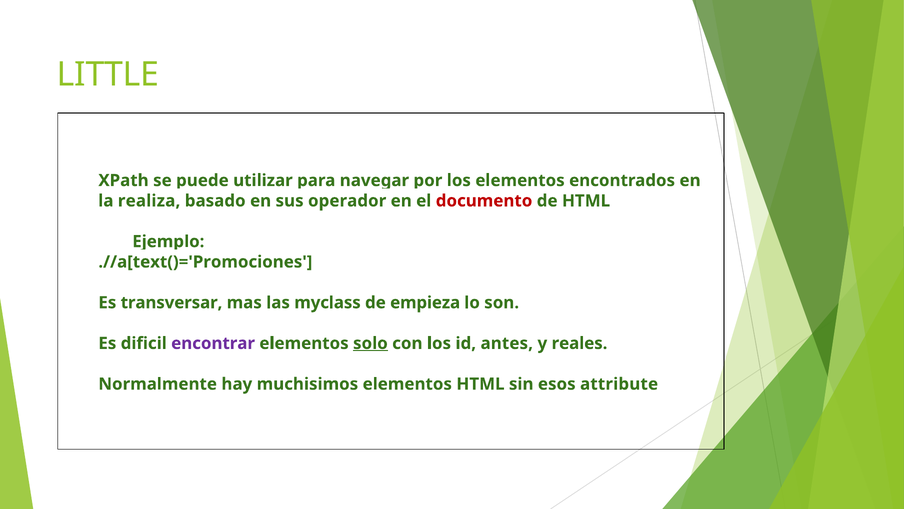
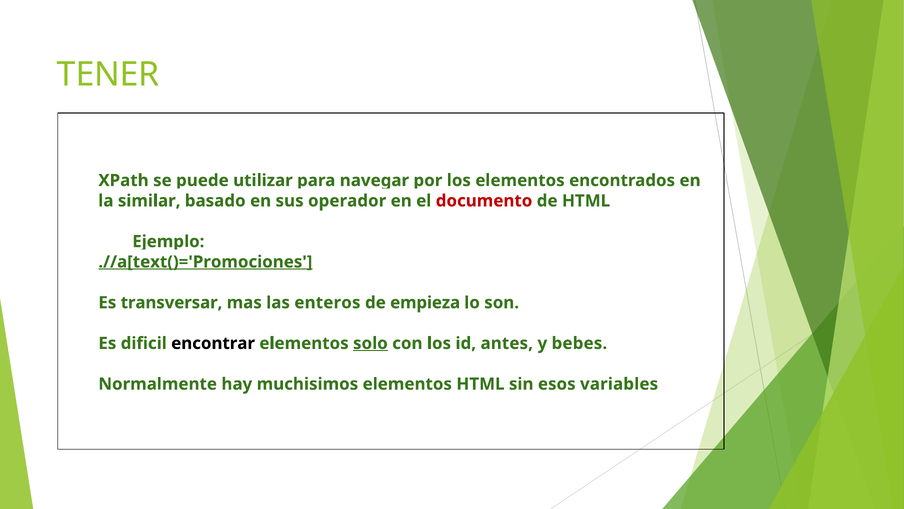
LITTLE: LITTLE -> TENER
realiza: realiza -> similar
.//a[text()='Promociones underline: none -> present
myclass: myclass -> enteros
encontrar colour: purple -> black
reales: reales -> bebes
attribute: attribute -> variables
